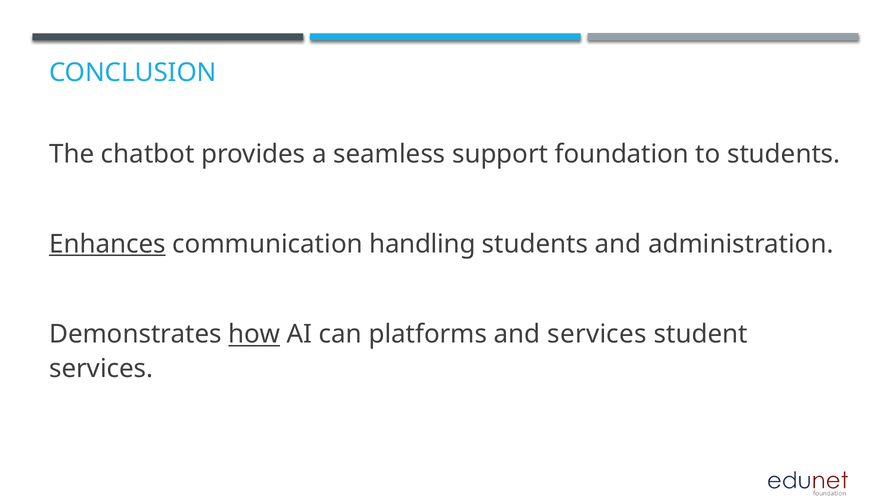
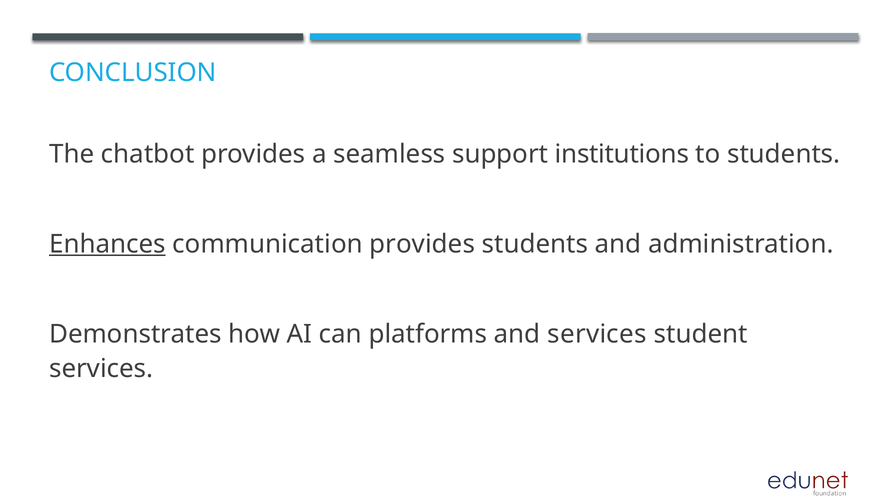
foundation: foundation -> institutions
communication handling: handling -> provides
how underline: present -> none
